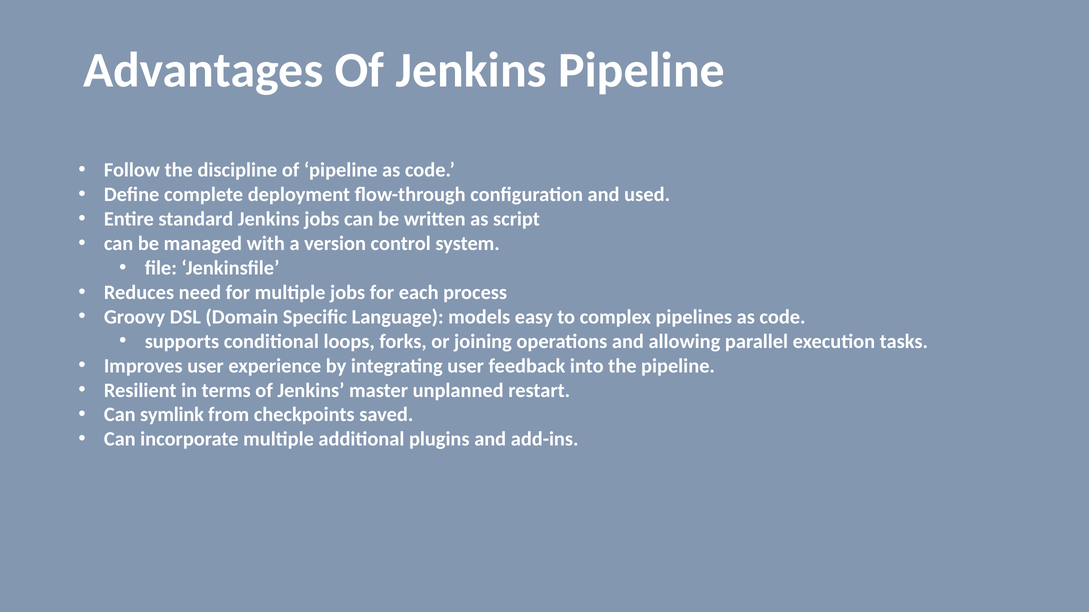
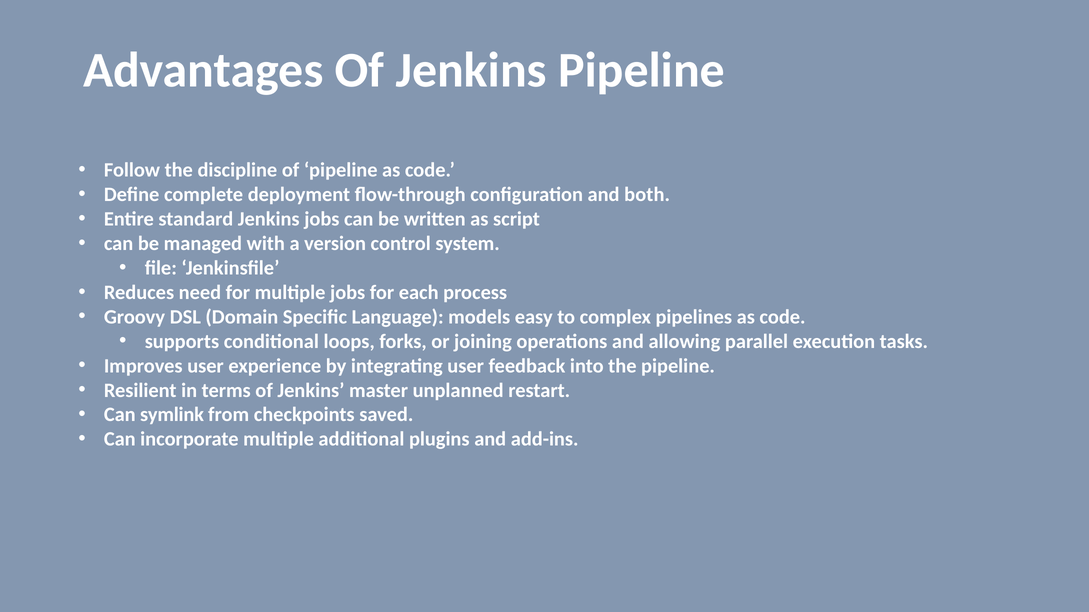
used: used -> both
